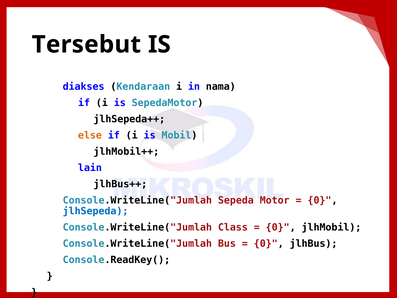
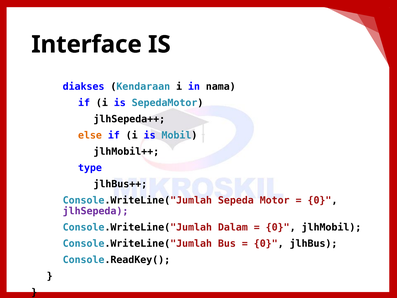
Tersebut: Tersebut -> Interface
lain: lain -> type
jlhSepeda colour: blue -> purple
Class: Class -> Dalam
